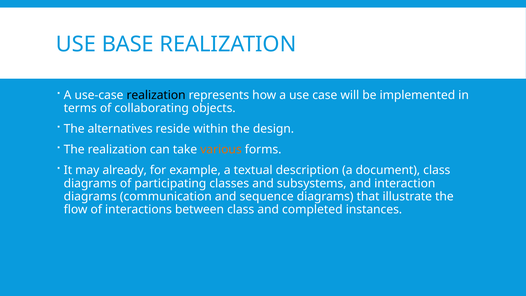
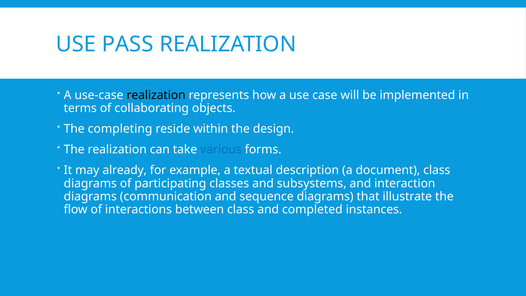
BASE: BASE -> PASS
alternatives: alternatives -> completing
various colour: orange -> blue
